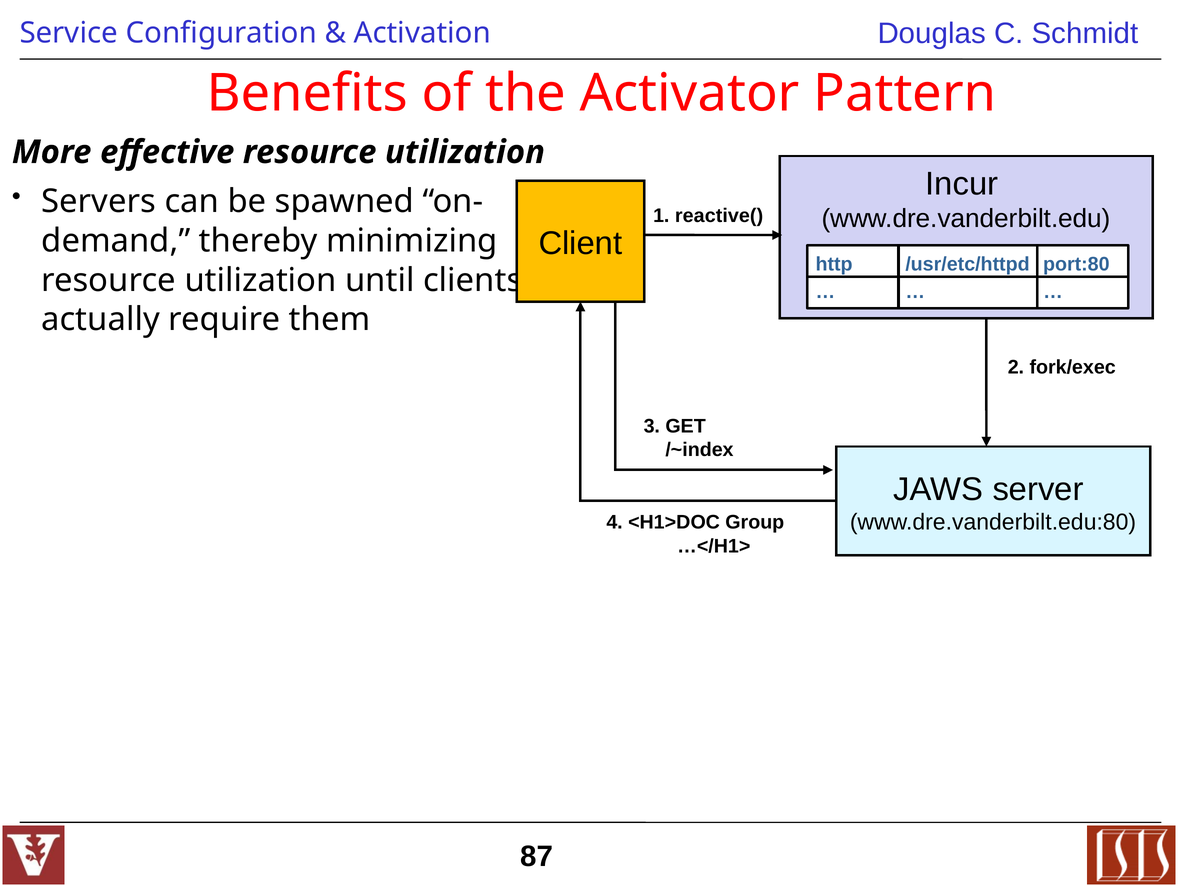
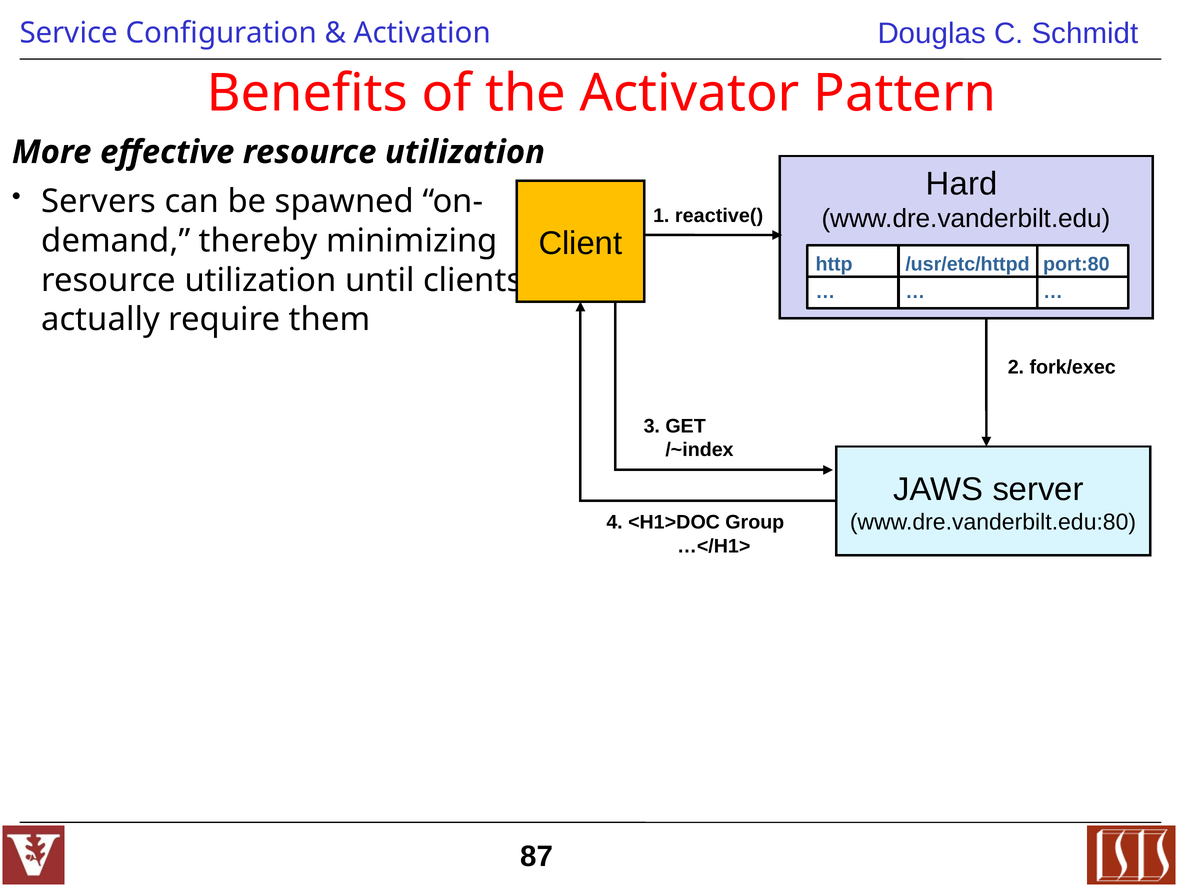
Incur: Incur -> Hard
